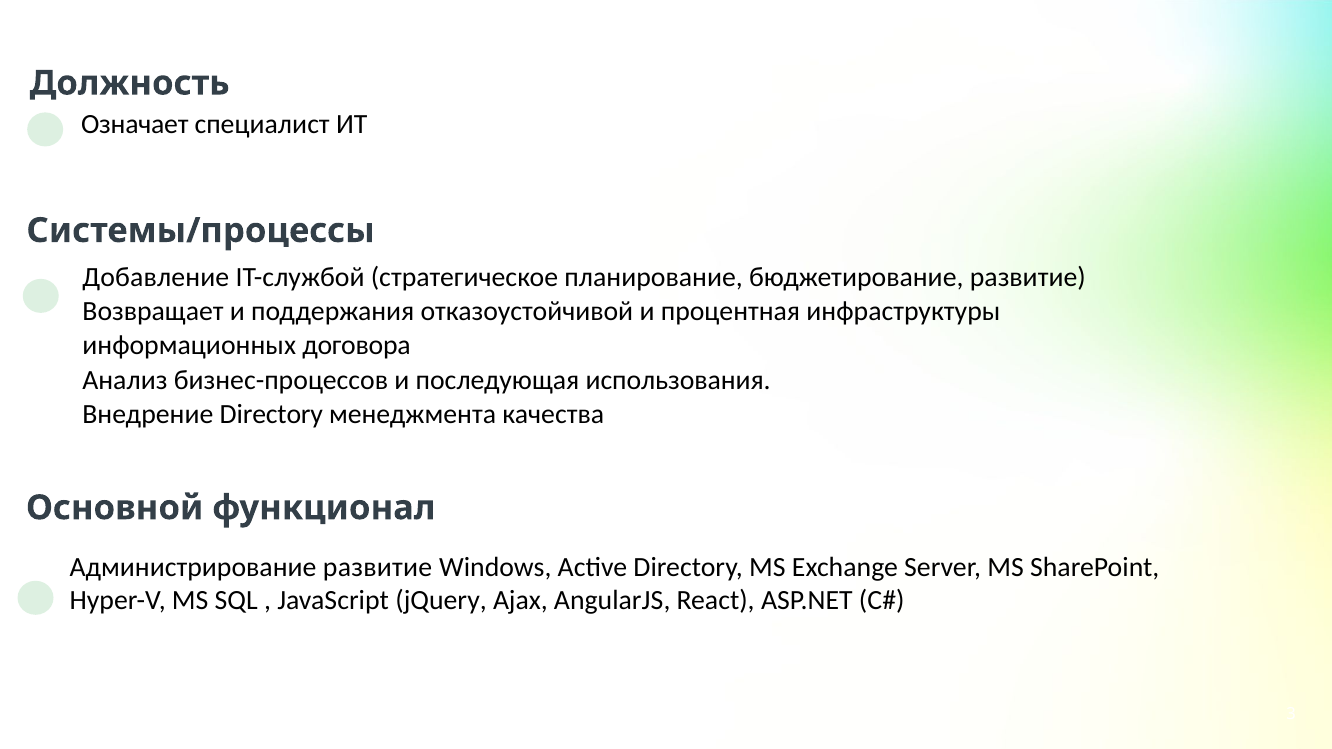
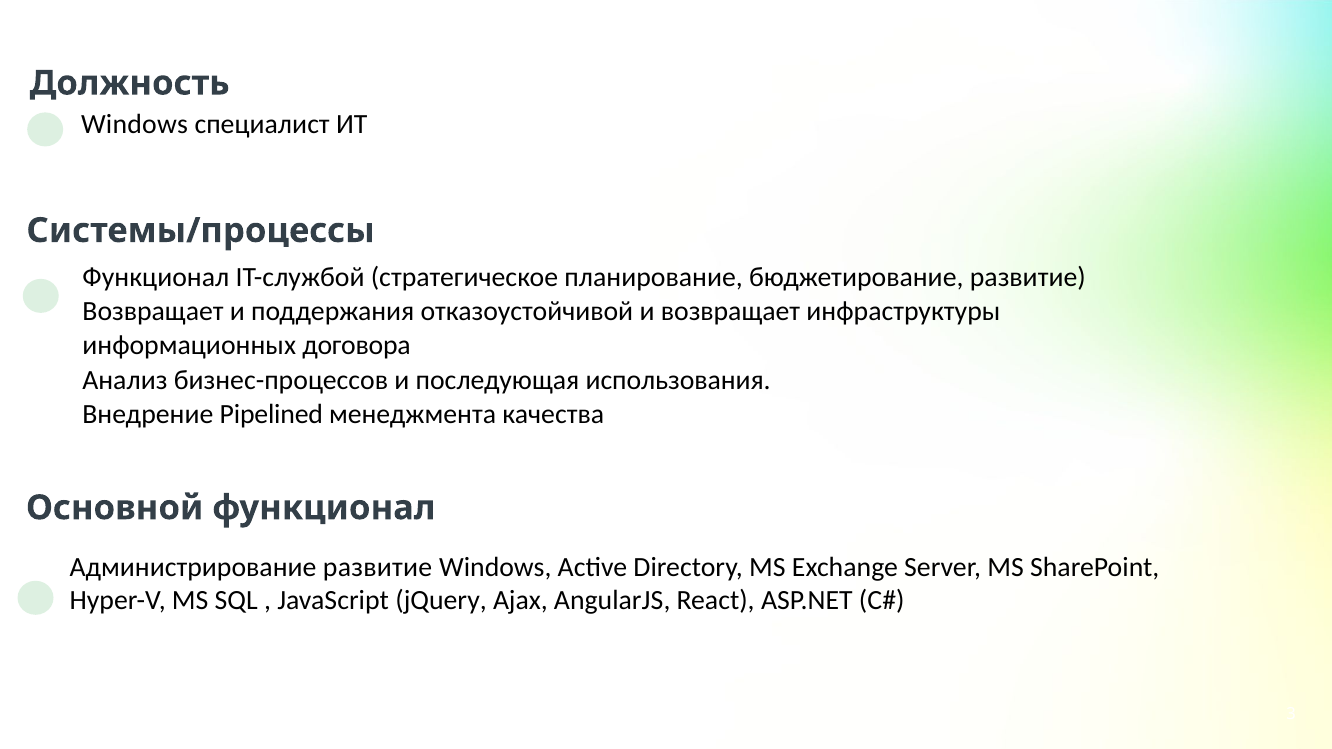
Означает at (135, 124): Означает -> Windows
Добавление at (156, 277): Добавление -> Функционал
и процентная: процентная -> возвращает
Внедрение Directory: Directory -> Pipelined
